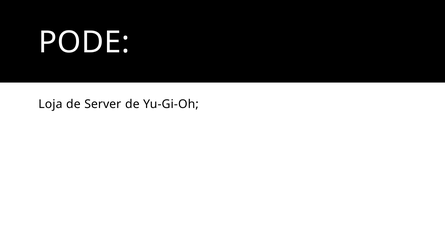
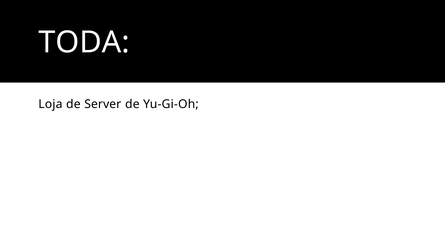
PODE: PODE -> TODA
